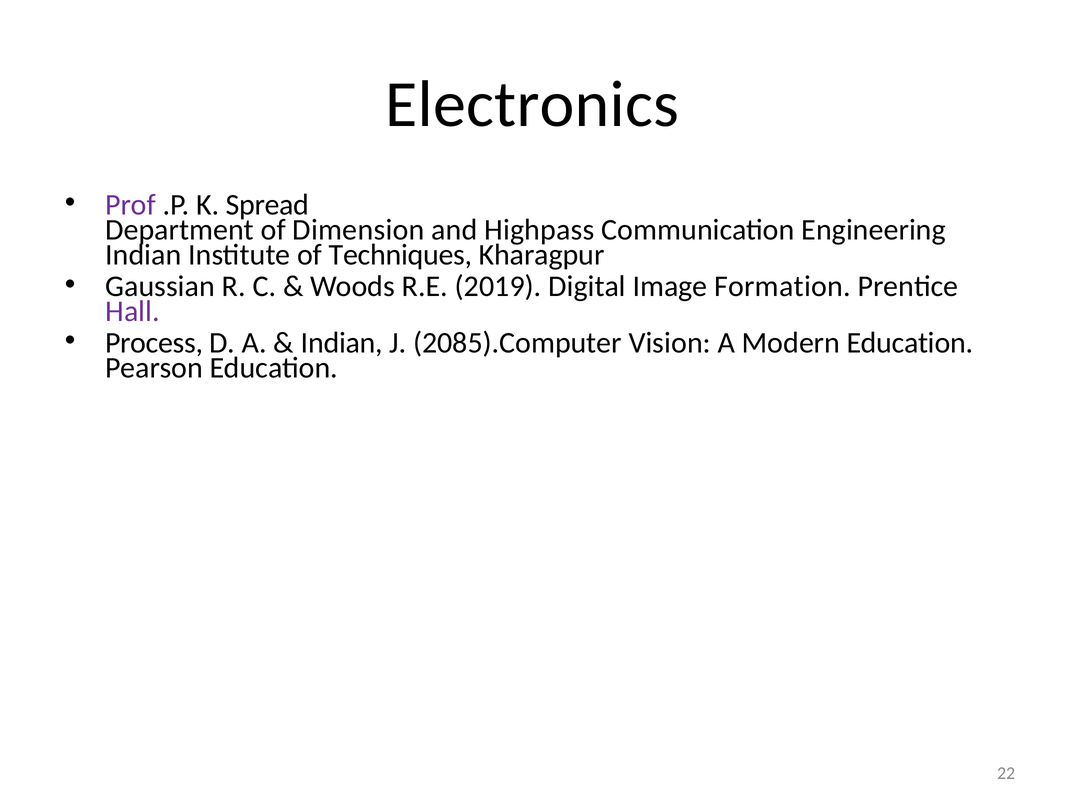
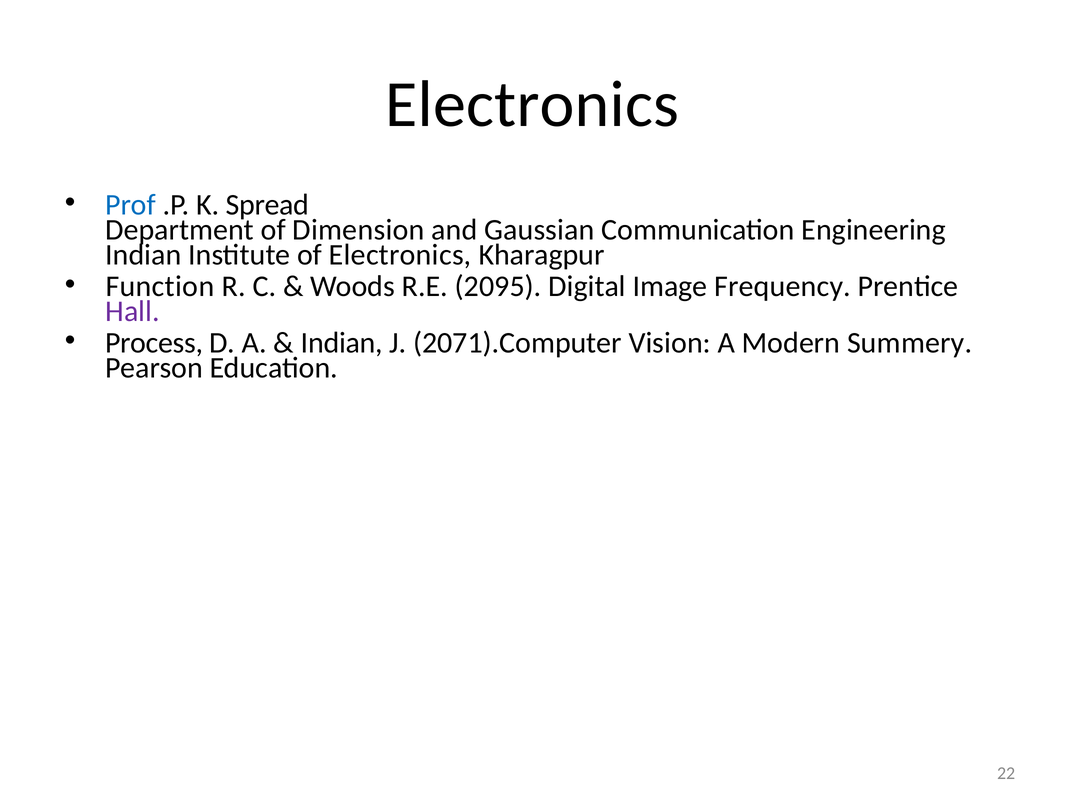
Prof colour: purple -> blue
Highpass: Highpass -> Gaussian
of Techniques: Techniques -> Electronics
Gaussian: Gaussian -> Function
2019: 2019 -> 2095
Formation: Formation -> Frequency
2085).Computer: 2085).Computer -> 2071).Computer
Modern Education: Education -> Summery
